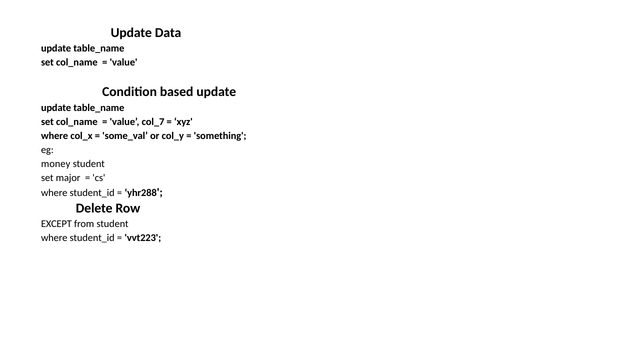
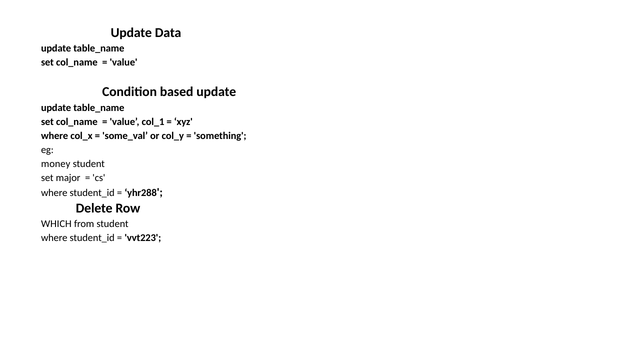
col_7: col_7 -> col_1
EXCEPT: EXCEPT -> WHICH
